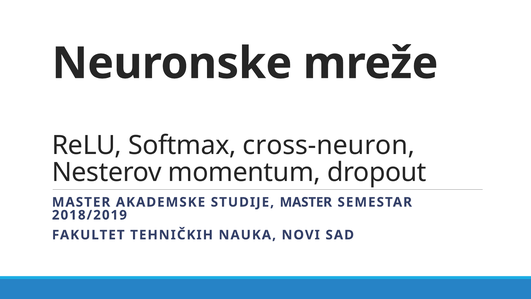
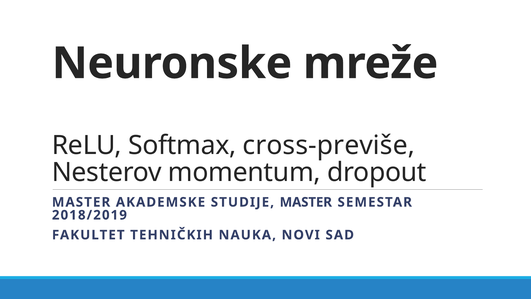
cross-neuron: cross-neuron -> cross-previše
